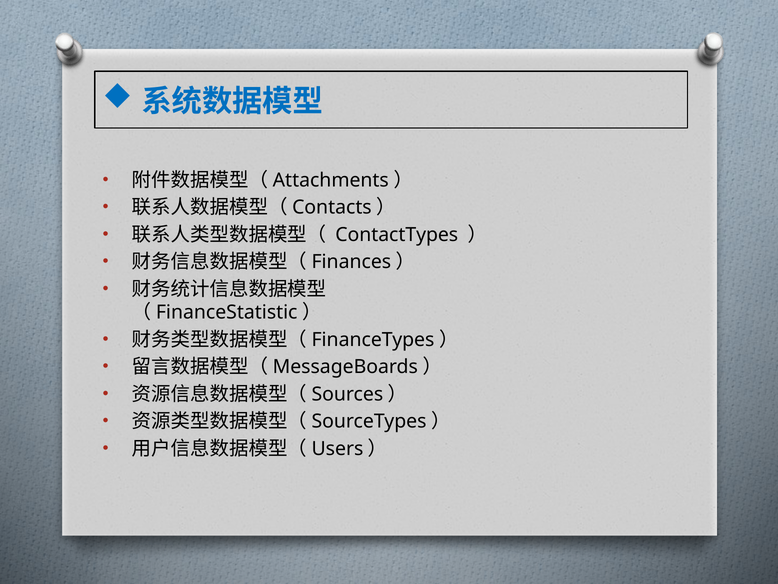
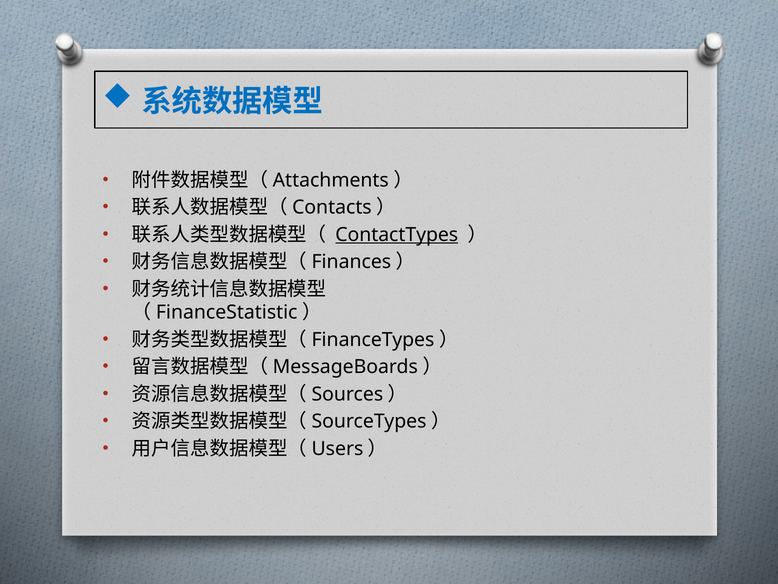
ContactTypes underline: none -> present
